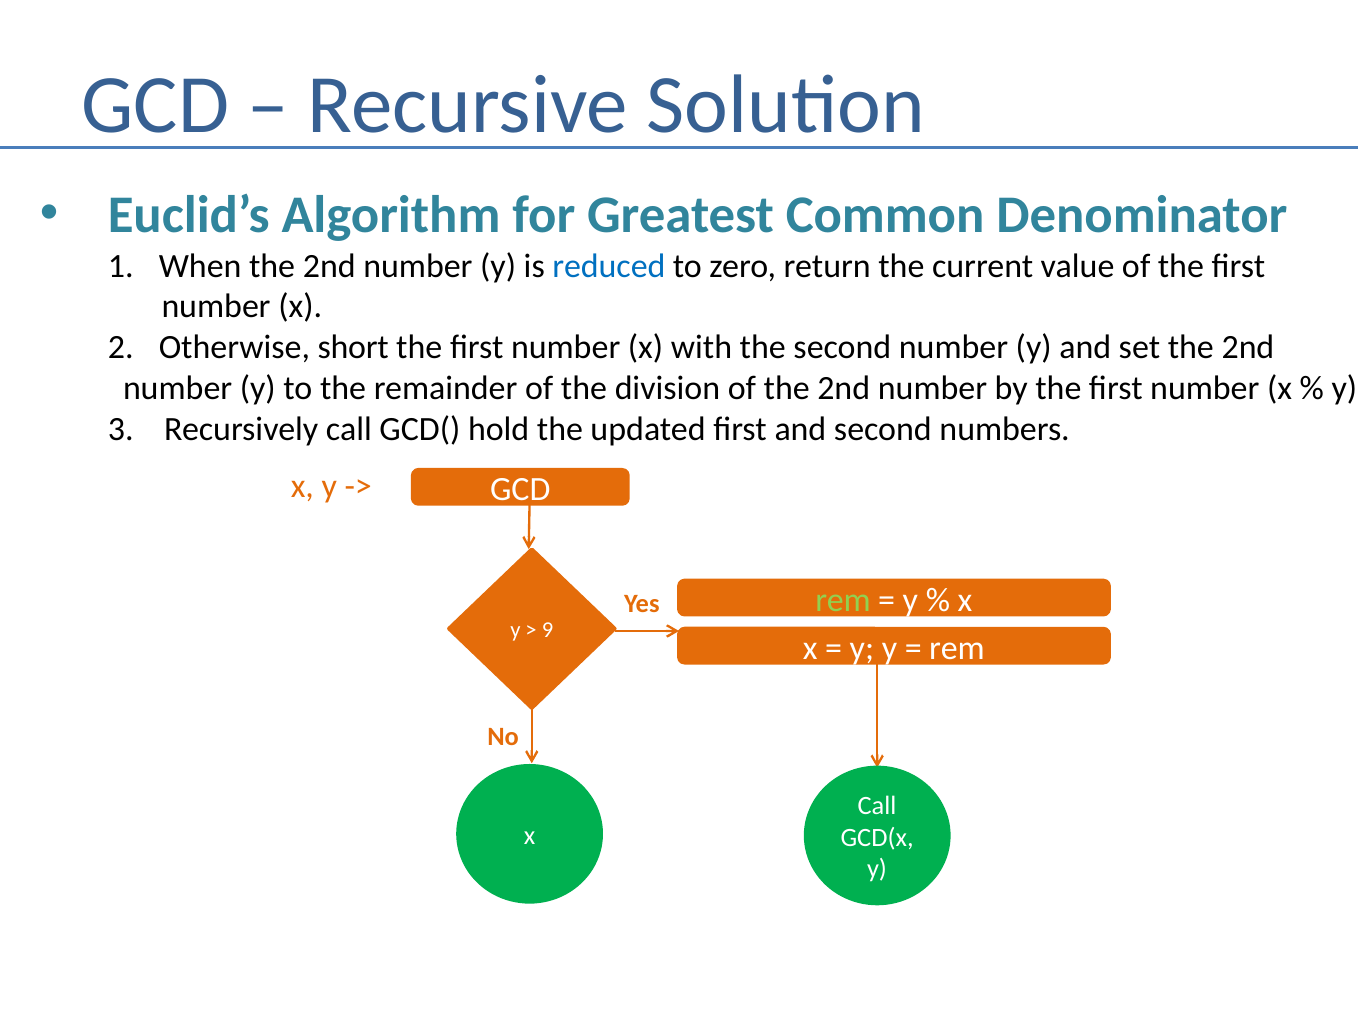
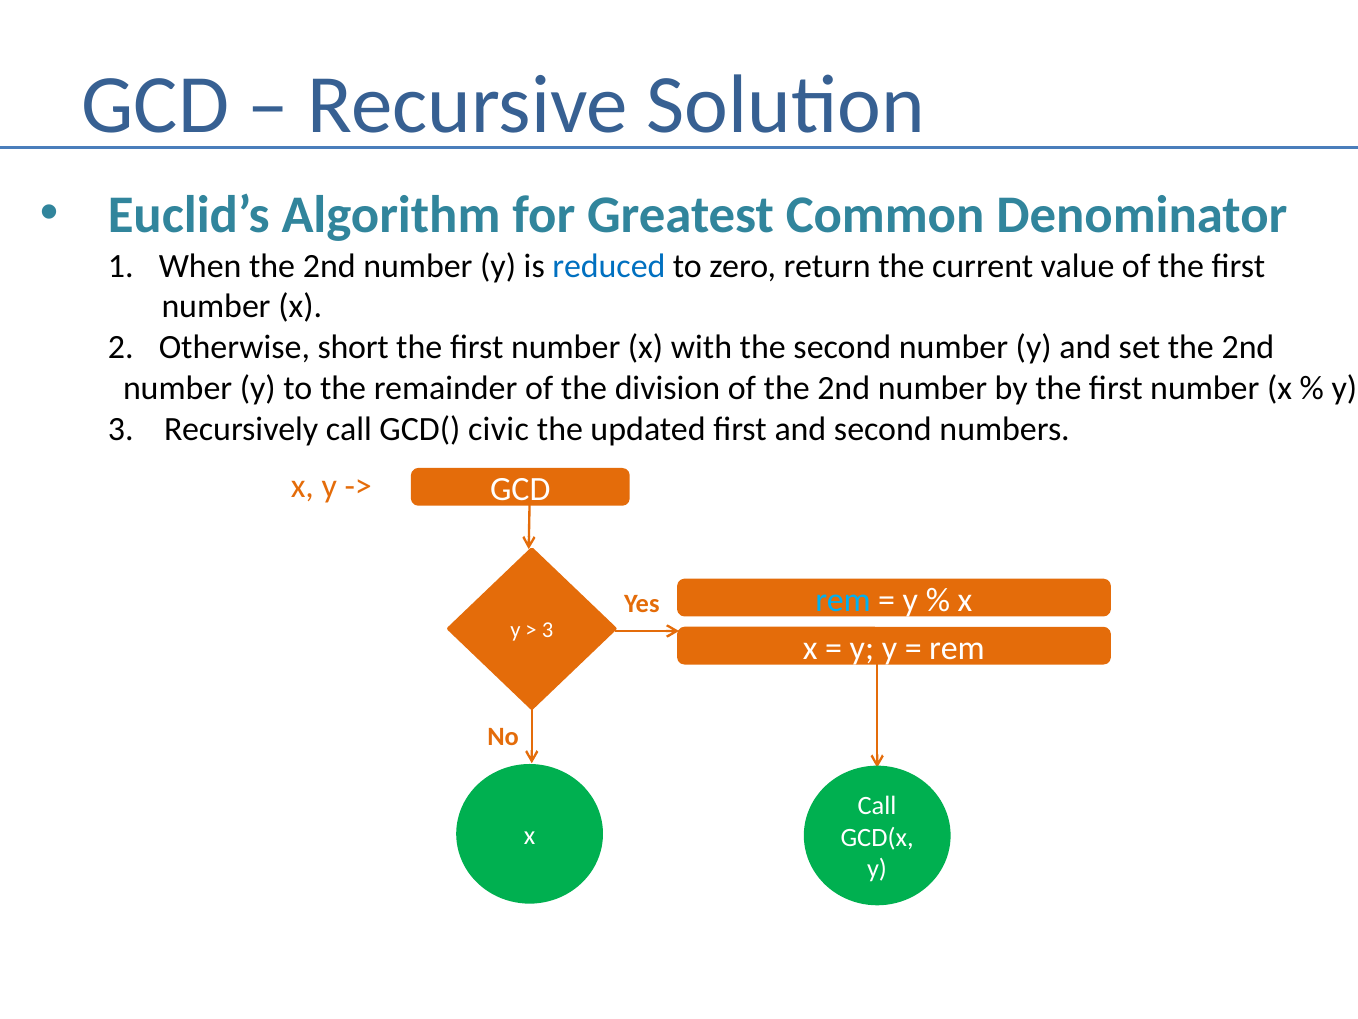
hold: hold -> civic
rem at (843, 600) colour: light green -> light blue
9 at (548, 630): 9 -> 3
